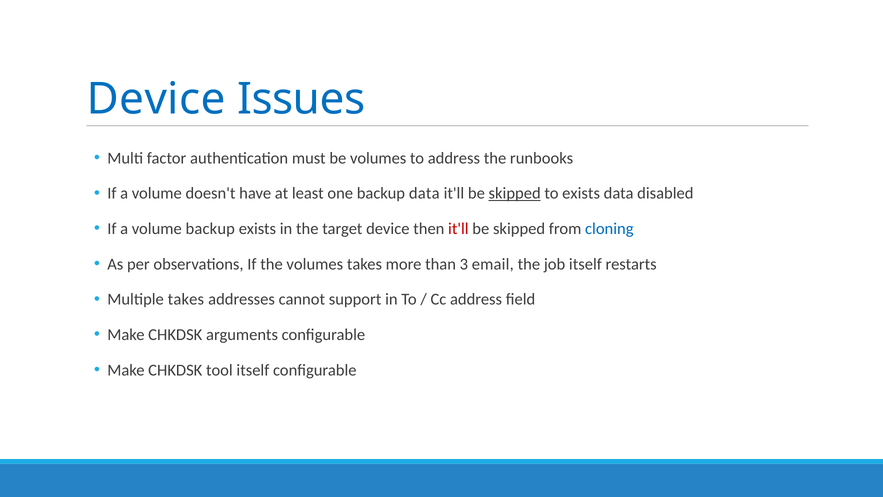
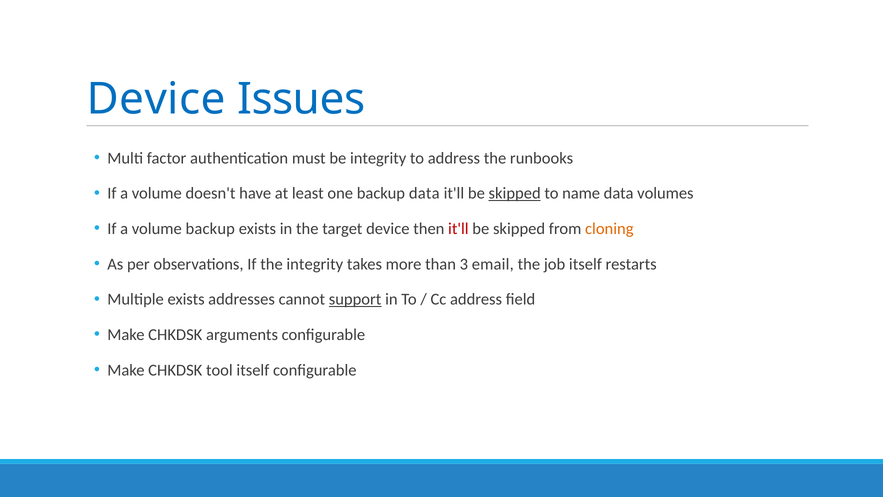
be volumes: volumes -> integrity
to exists: exists -> name
disabled: disabled -> volumes
cloning colour: blue -> orange
the volumes: volumes -> integrity
Multiple takes: takes -> exists
support underline: none -> present
